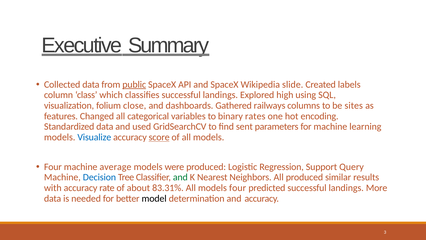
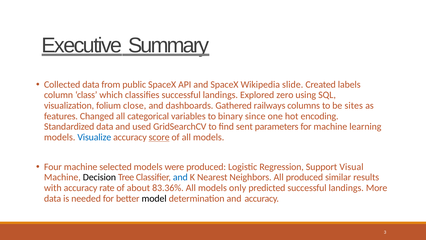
public underline: present -> none
high: high -> zero
rates: rates -> since
average: average -> selected
Query: Query -> Visual
Decision colour: blue -> black
and at (180, 177) colour: green -> blue
83.31%: 83.31% -> 83.36%
models four: four -> only
